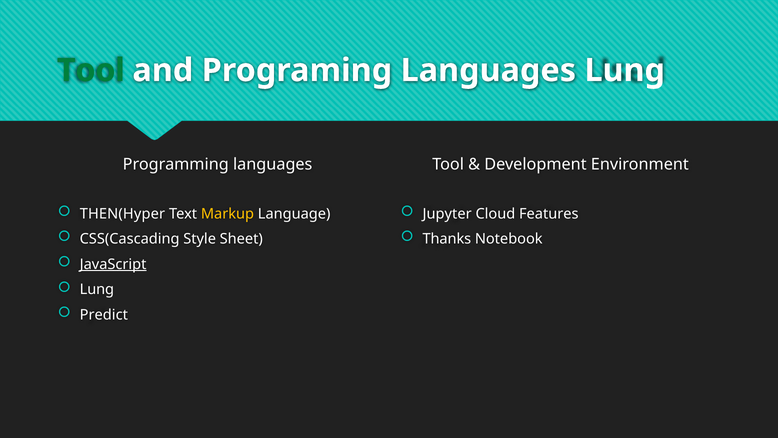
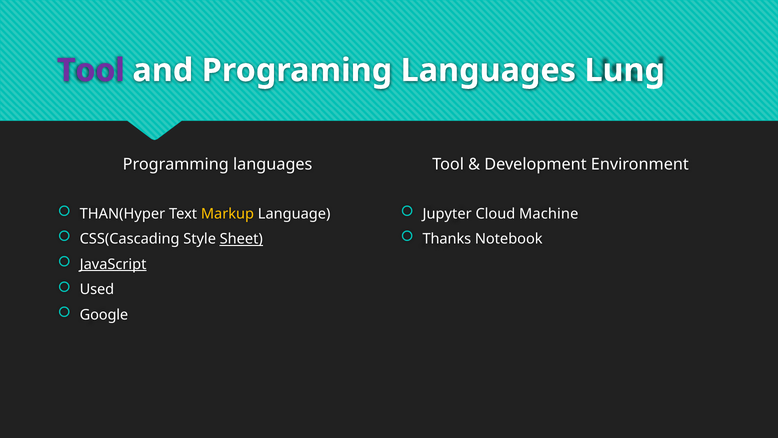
Tool at (91, 70) colour: green -> purple
THEN(Hyper: THEN(Hyper -> THAN(Hyper
Features: Features -> Machine
Sheet underline: none -> present
Lung at (97, 289): Lung -> Used
Predict: Predict -> Google
